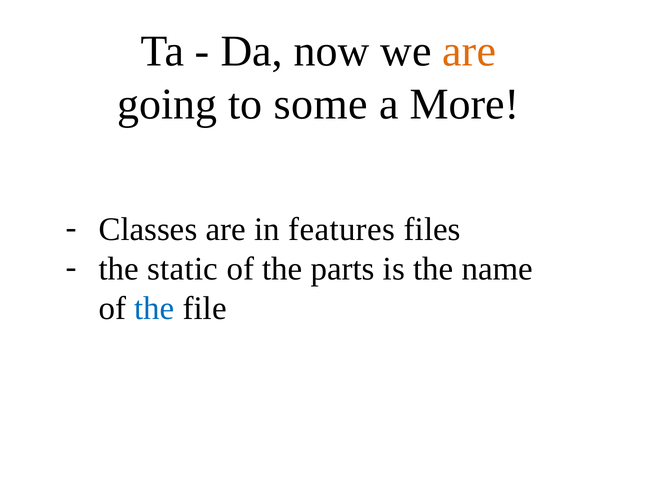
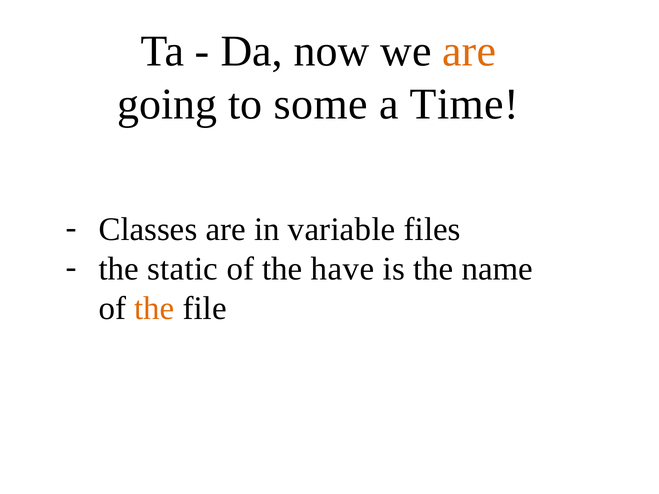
More: More -> Time
features: features -> variable
parts: parts -> have
the at (154, 309) colour: blue -> orange
